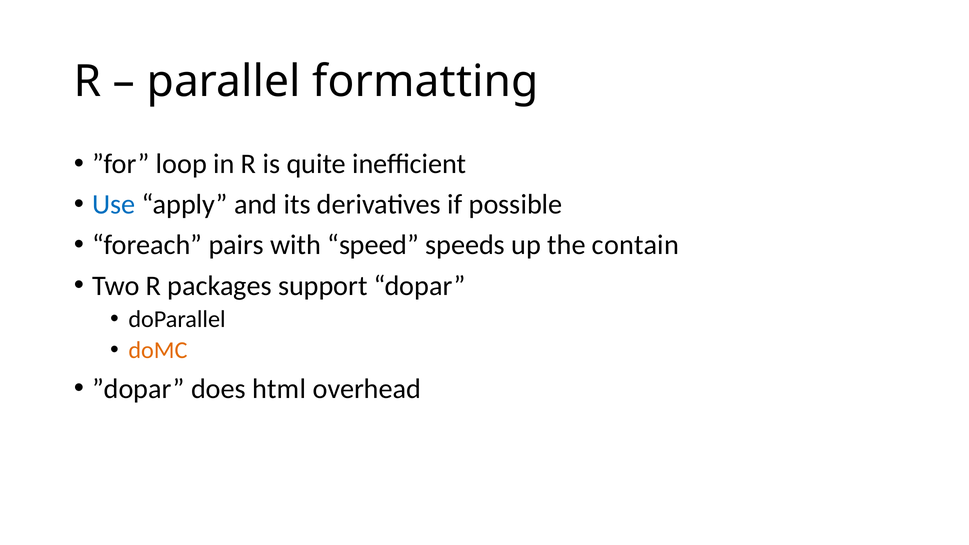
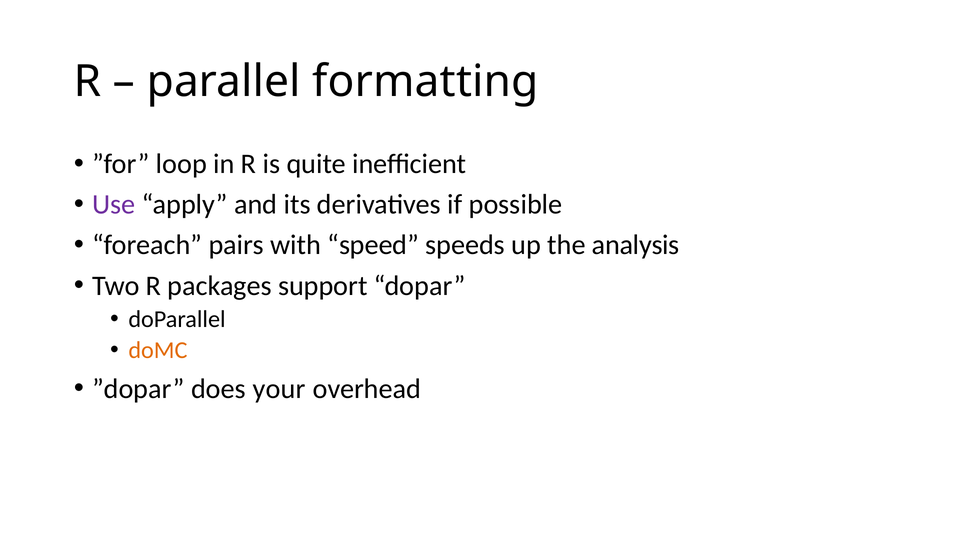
Use colour: blue -> purple
contain: contain -> analysis
html: html -> your
